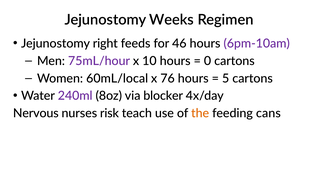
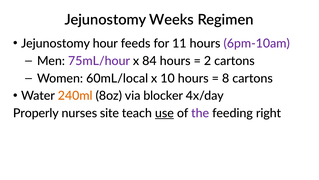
right: right -> hour
46: 46 -> 11
10: 10 -> 84
0: 0 -> 2
76: 76 -> 10
5: 5 -> 8
240ml colour: purple -> orange
Nervous: Nervous -> Properly
risk: risk -> site
use underline: none -> present
the colour: orange -> purple
cans: cans -> right
